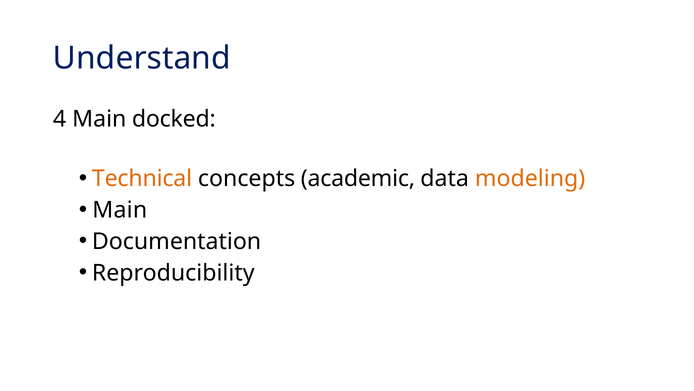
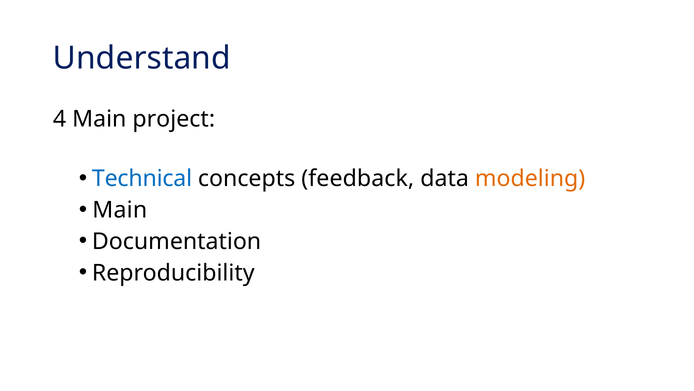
docked: docked -> project
Technical colour: orange -> blue
academic: academic -> feedback
